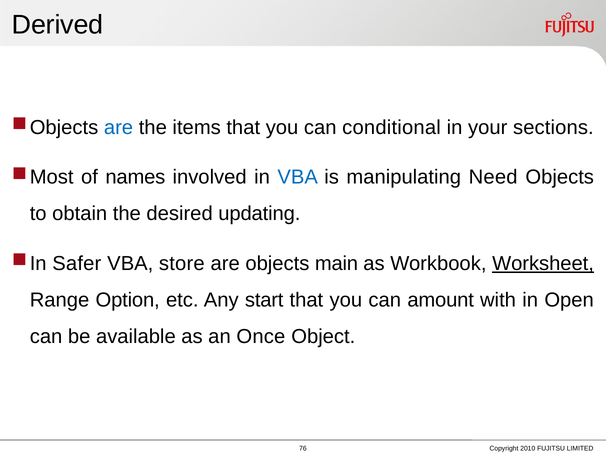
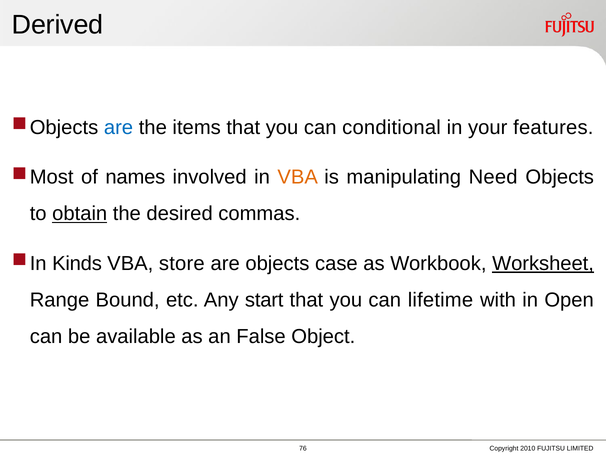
sections: sections -> features
VBA at (298, 177) colour: blue -> orange
obtain underline: none -> present
updating: updating -> commas
Safer: Safer -> Kinds
main: main -> case
Option: Option -> Bound
amount: amount -> lifetime
Once: Once -> False
